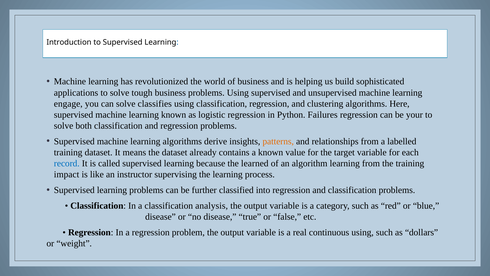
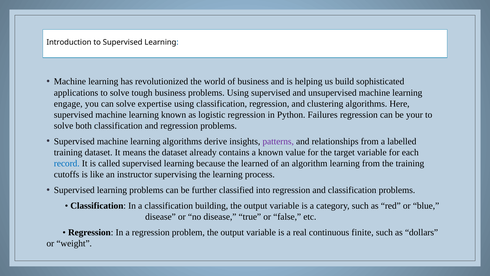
classifies: classifies -> expertise
patterns colour: orange -> purple
impact: impact -> cutoffs
analysis: analysis -> building
continuous using: using -> finite
